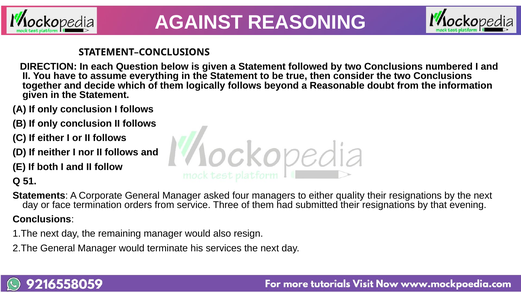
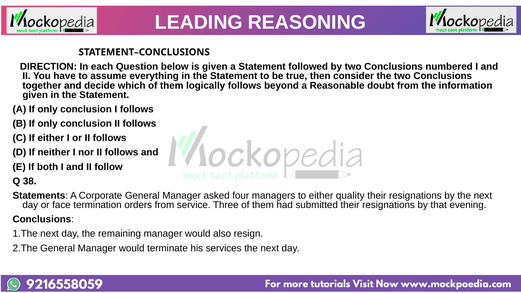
AGAINST: AGAINST -> LEADING
51: 51 -> 38
